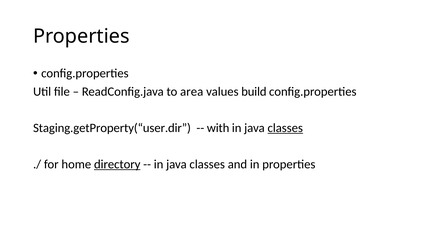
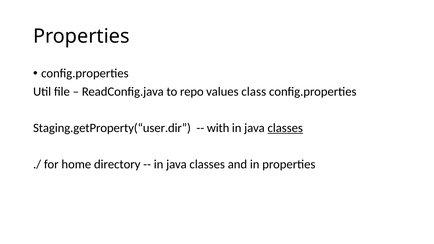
area: area -> repo
build: build -> class
directory underline: present -> none
